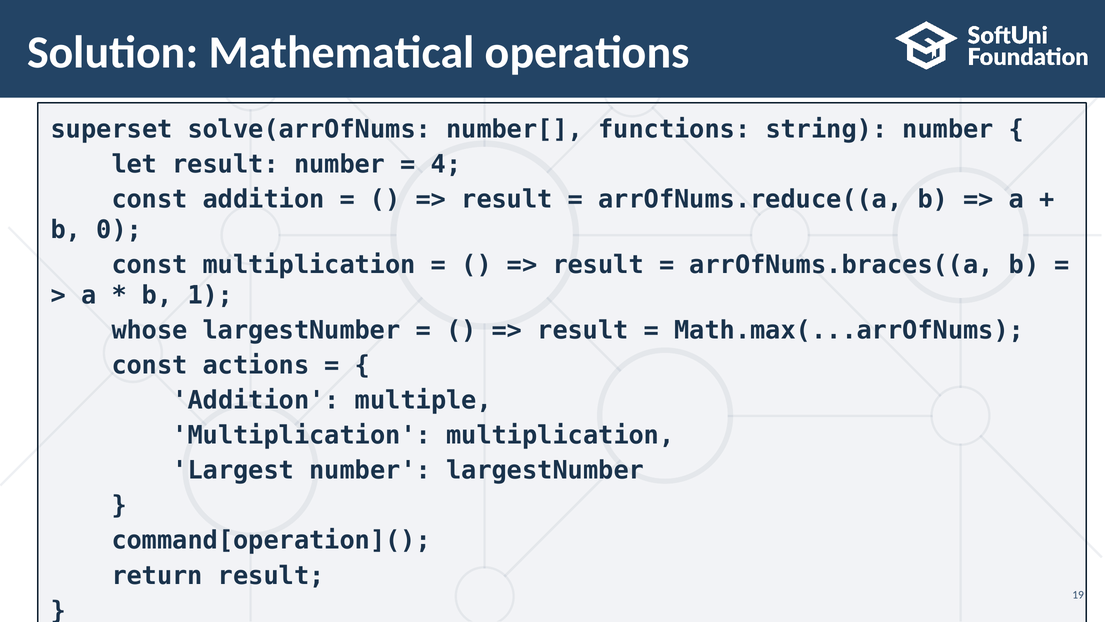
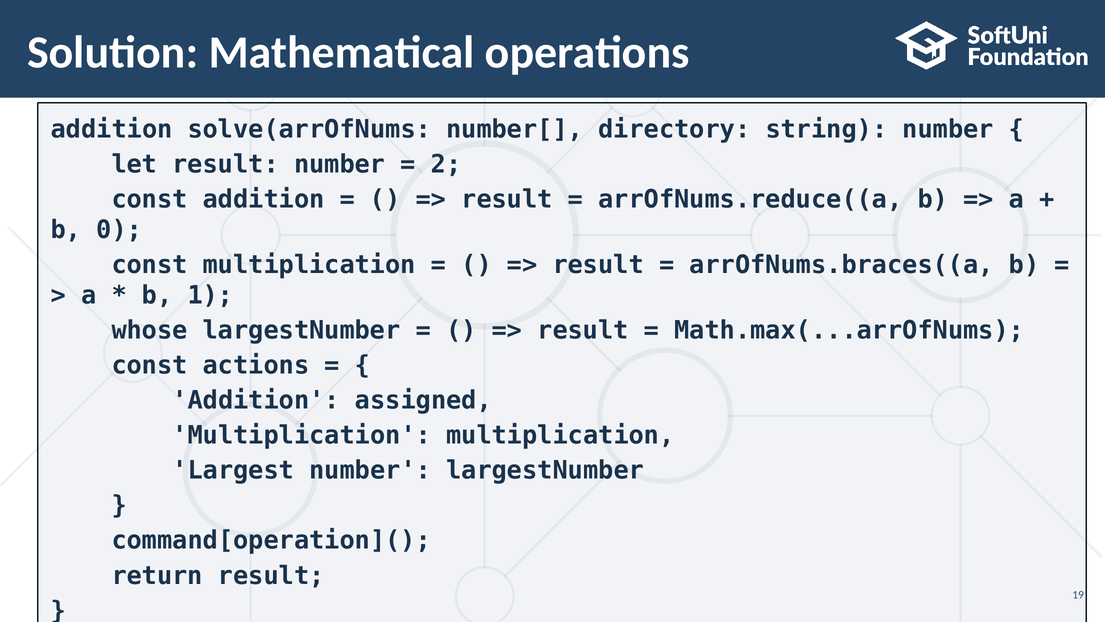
superset at (112, 129): superset -> addition
functions: functions -> directory
4: 4 -> 2
multiple: multiple -> assigned
